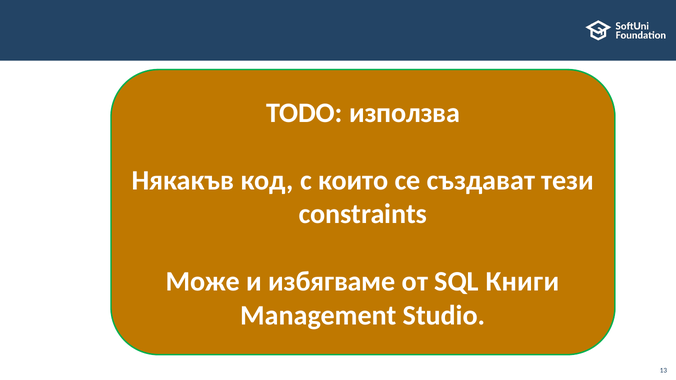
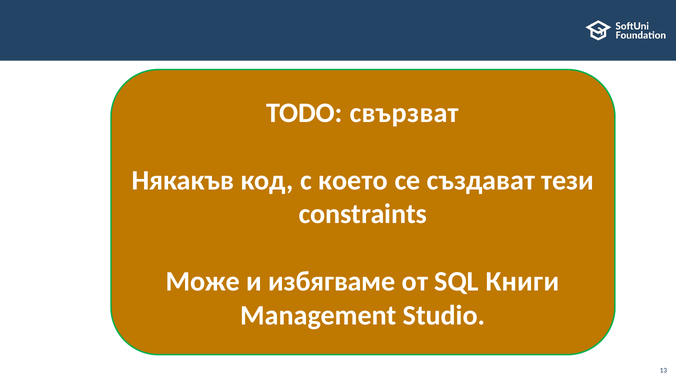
използва: използва -> свързват
които: които -> което
